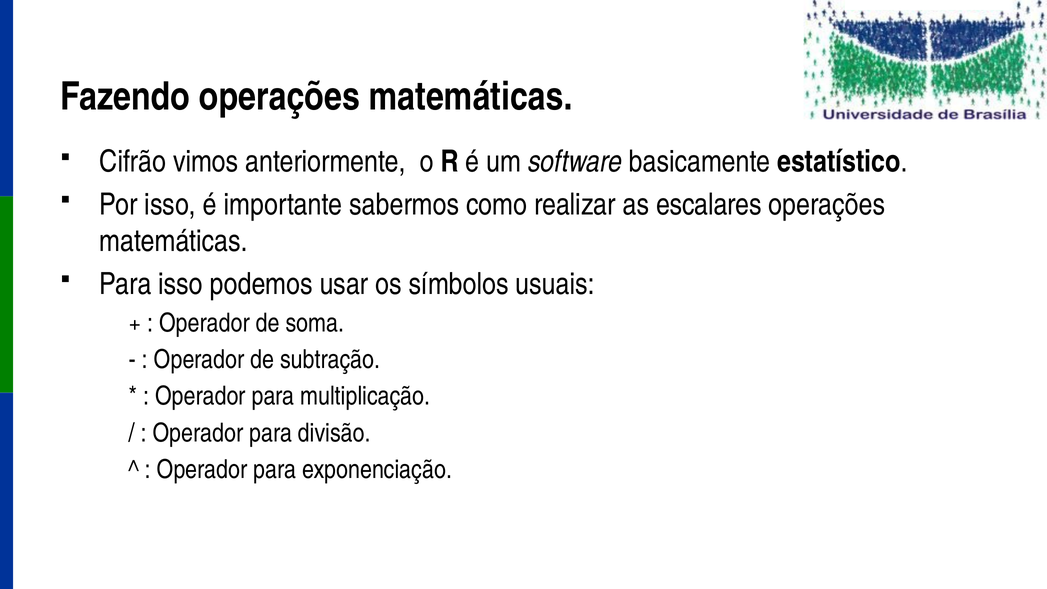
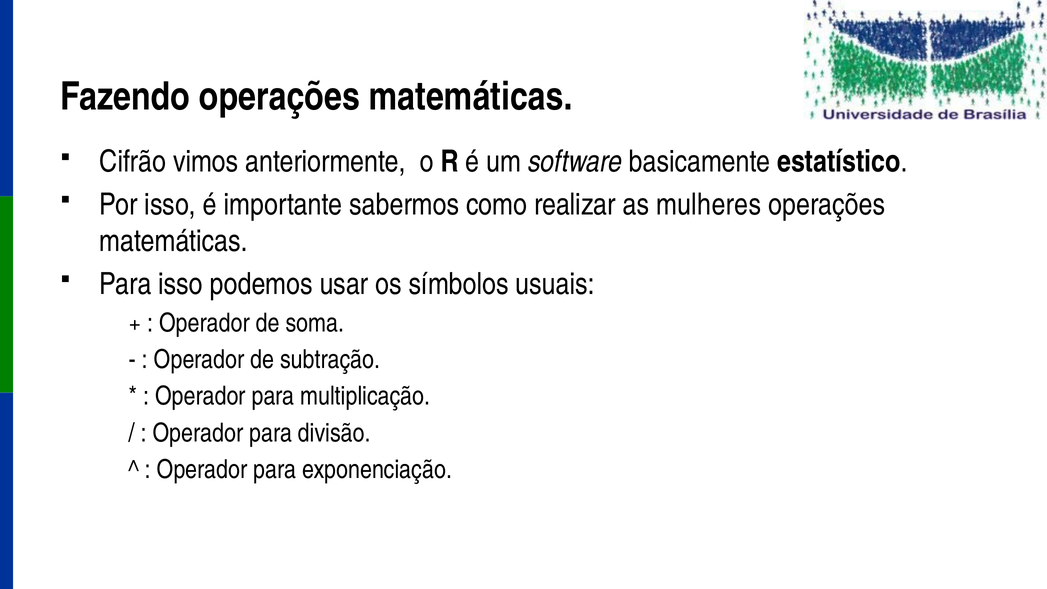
escalares: escalares -> mulheres
